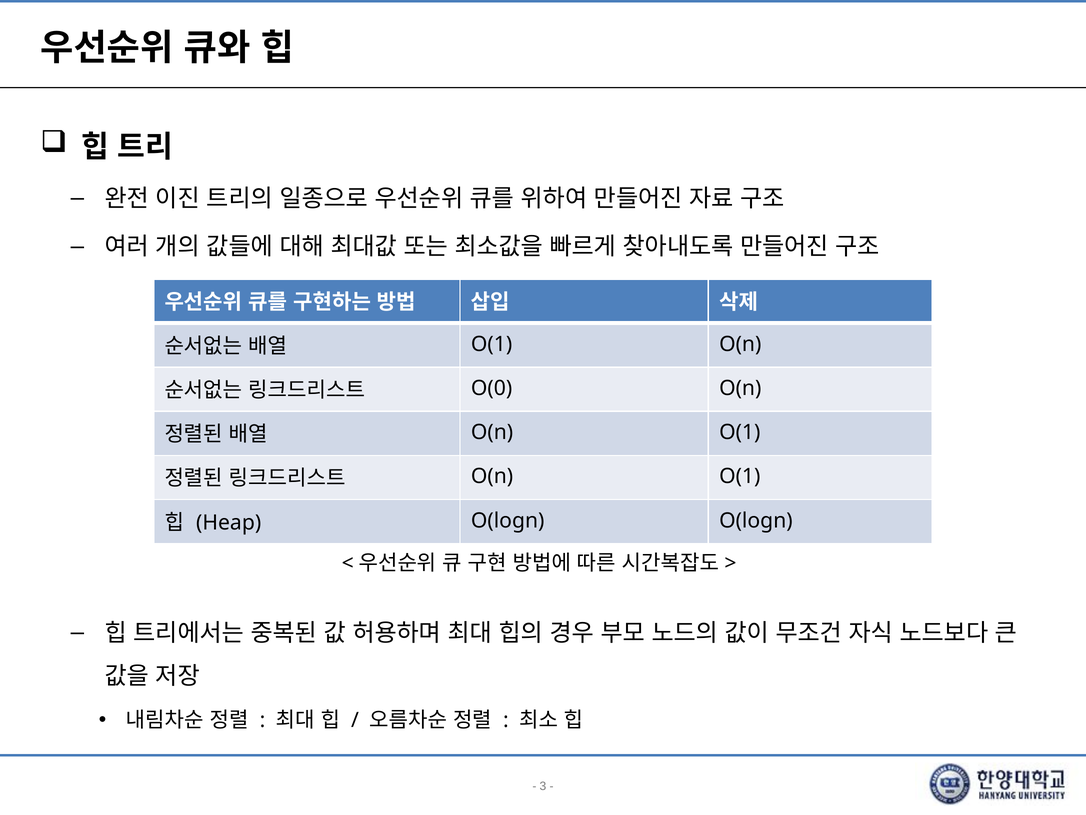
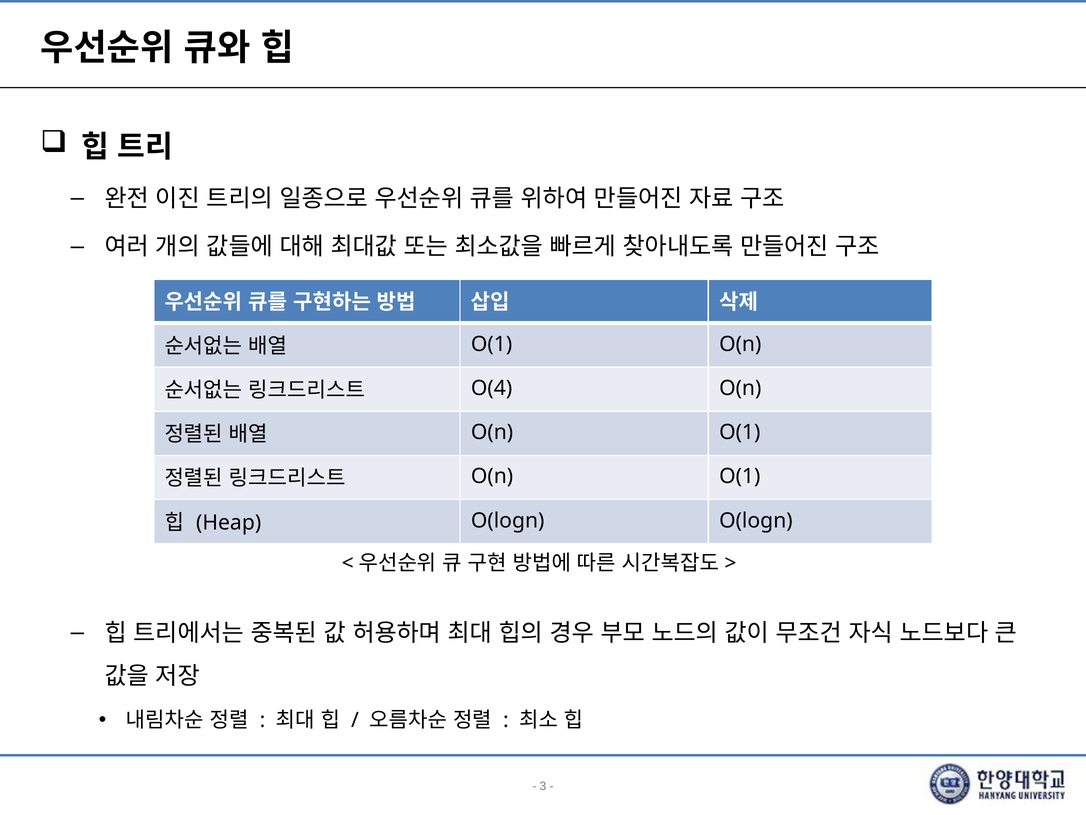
O(0: O(0 -> O(4
